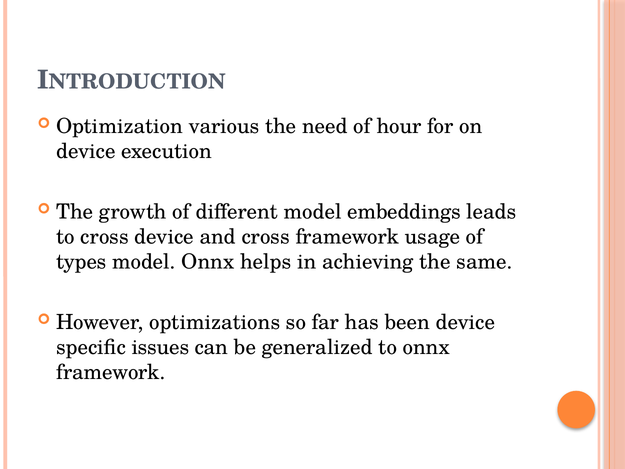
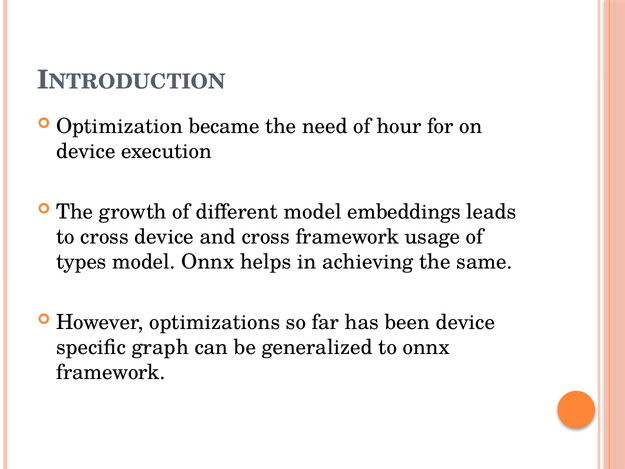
various: various -> became
issues: issues -> graph
